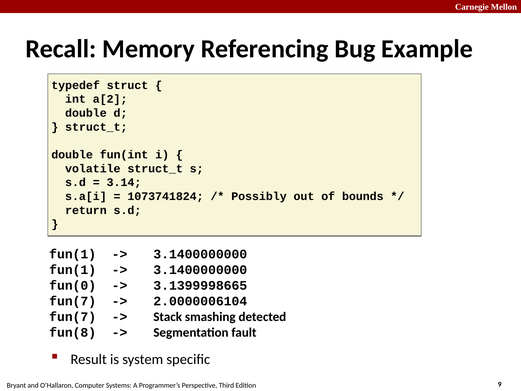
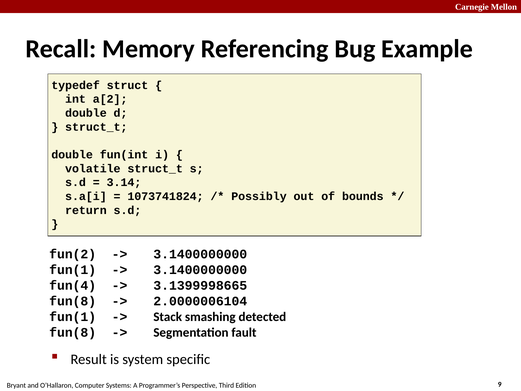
fun(1 at (73, 254): fun(1 -> fun(2
fun(0: fun(0 -> fun(4
fun(7 at (73, 301): fun(7 -> fun(8
fun(7 at (73, 317): fun(7 -> fun(1
